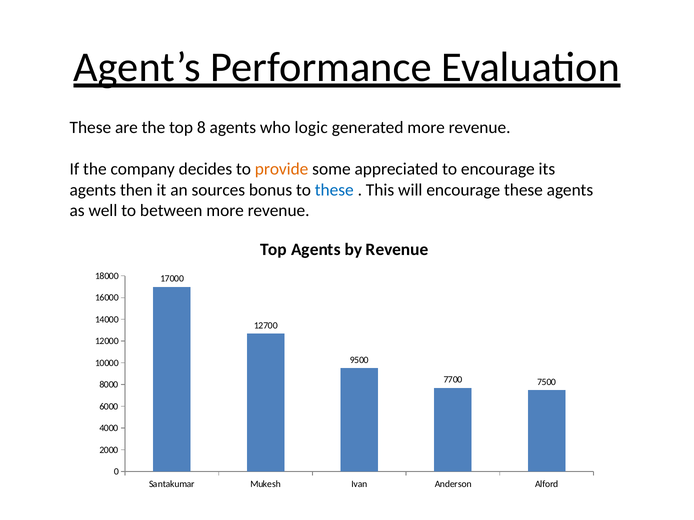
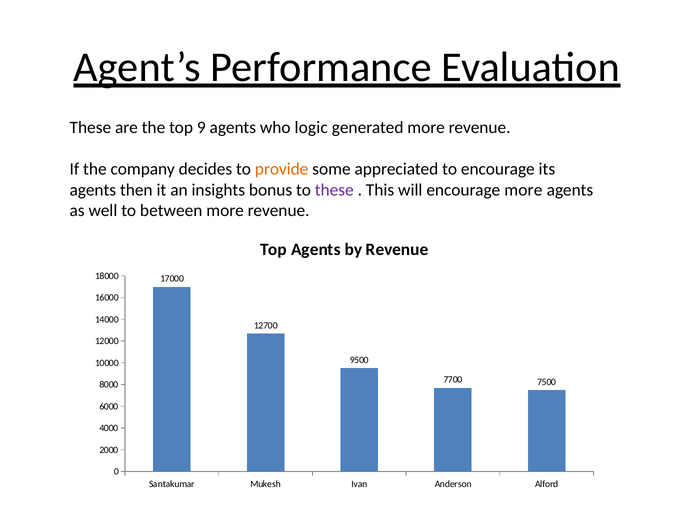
8: 8 -> 9
sources: sources -> insights
these at (334, 190) colour: blue -> purple
encourage these: these -> more
